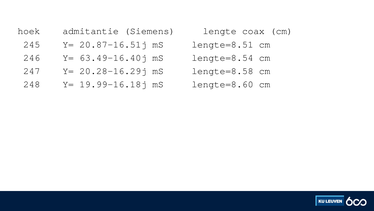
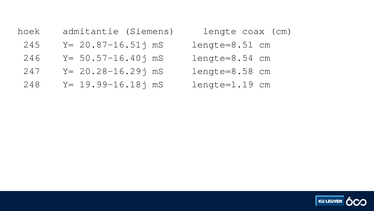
63.49-16.40j: 63.49-16.40j -> 50.57-16.40j
lengte=8.60: lengte=8.60 -> lengte=1.19
